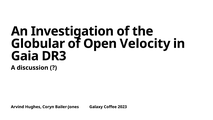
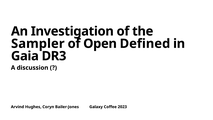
Globular: Globular -> Sampler
Velocity: Velocity -> Defined
